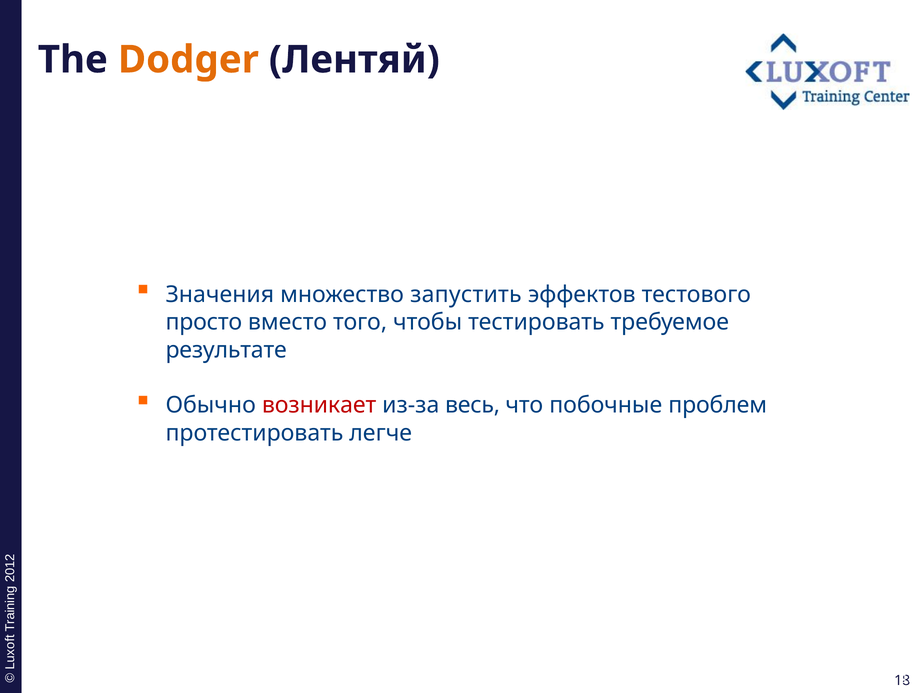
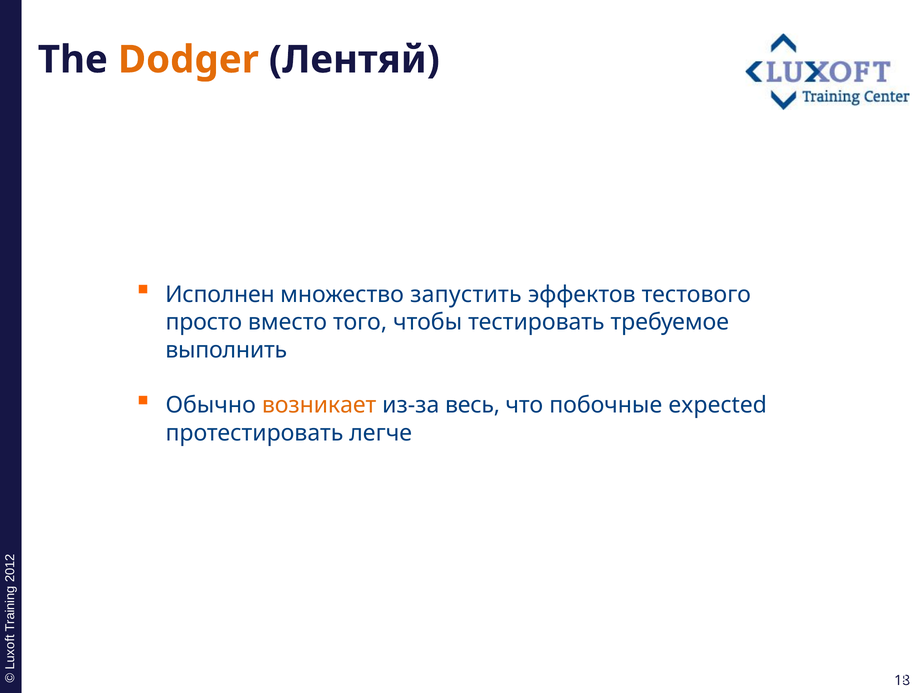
Значения: Значения -> Исполнен
результате: результате -> выполнить
возникает colour: red -> orange
проблем: проблем -> expected
